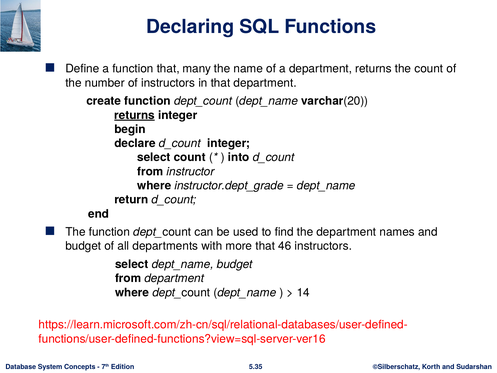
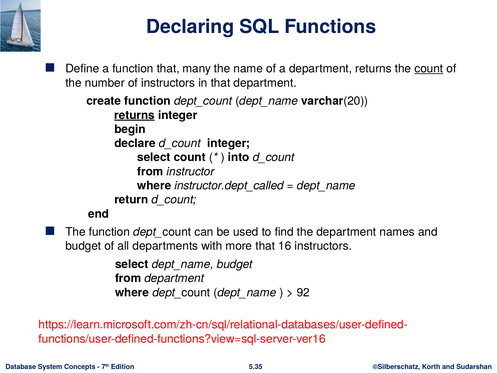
count at (429, 69) underline: none -> present
instructor.dept_grade: instructor.dept_grade -> instructor.dept_called
46: 46 -> 16
14: 14 -> 92
